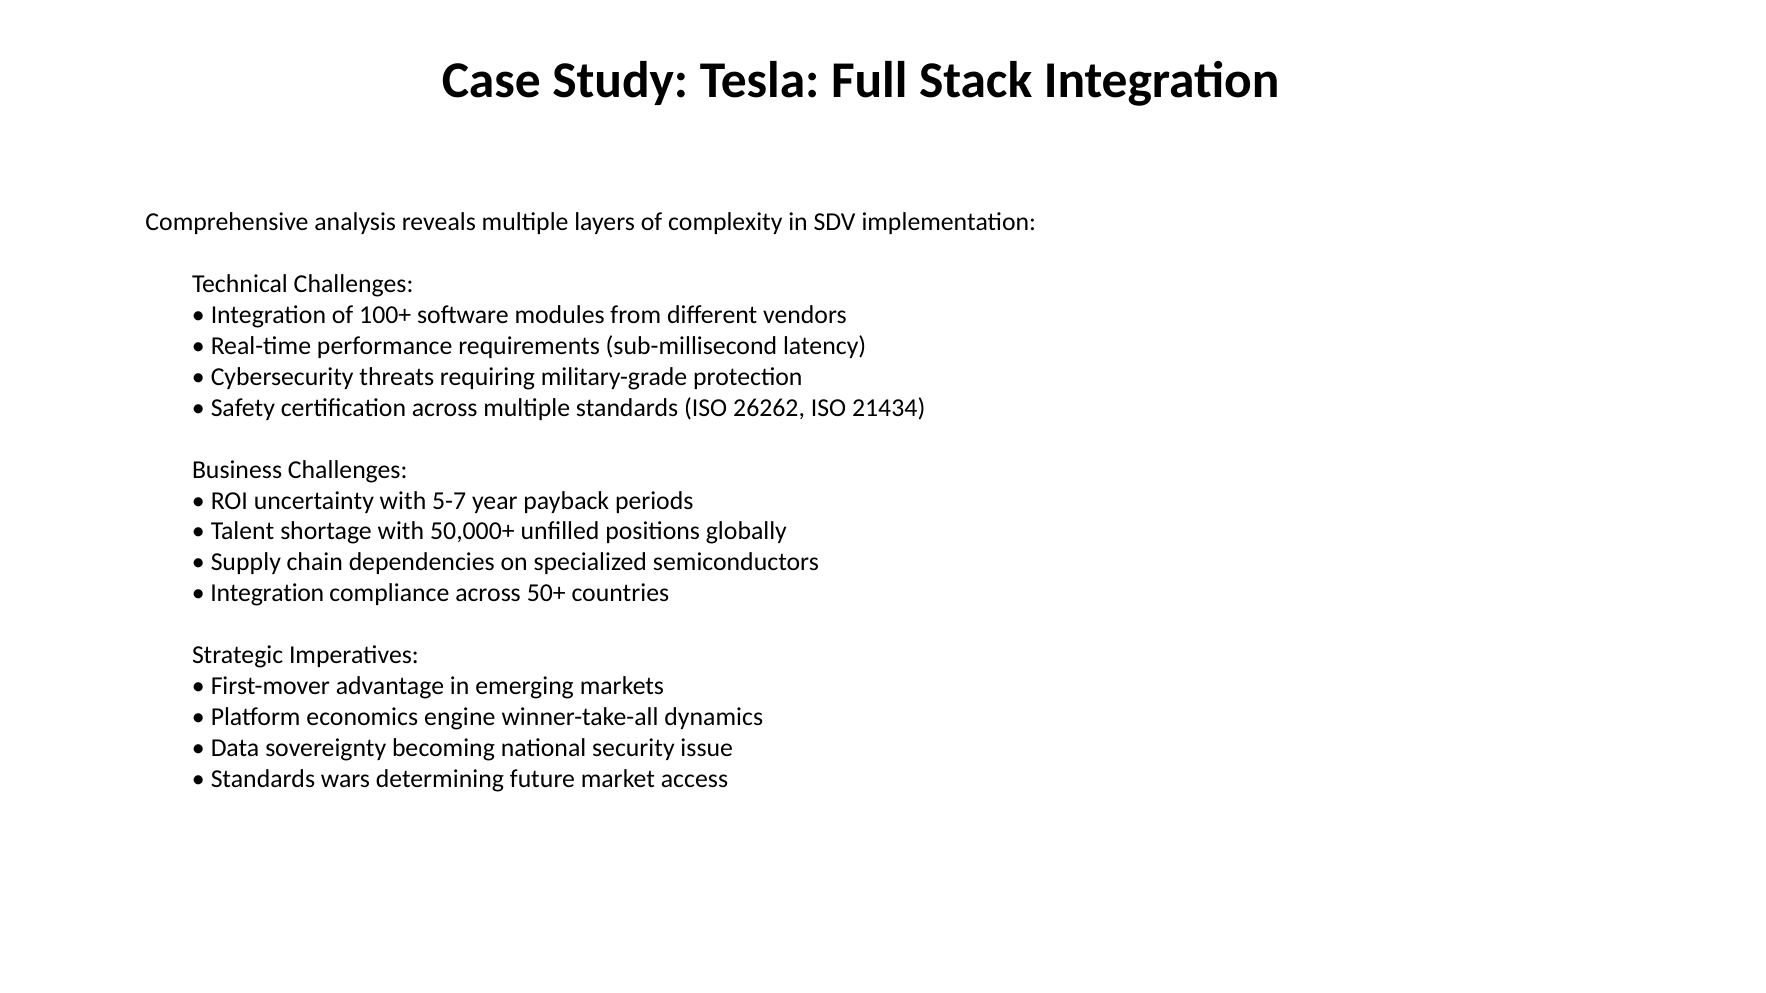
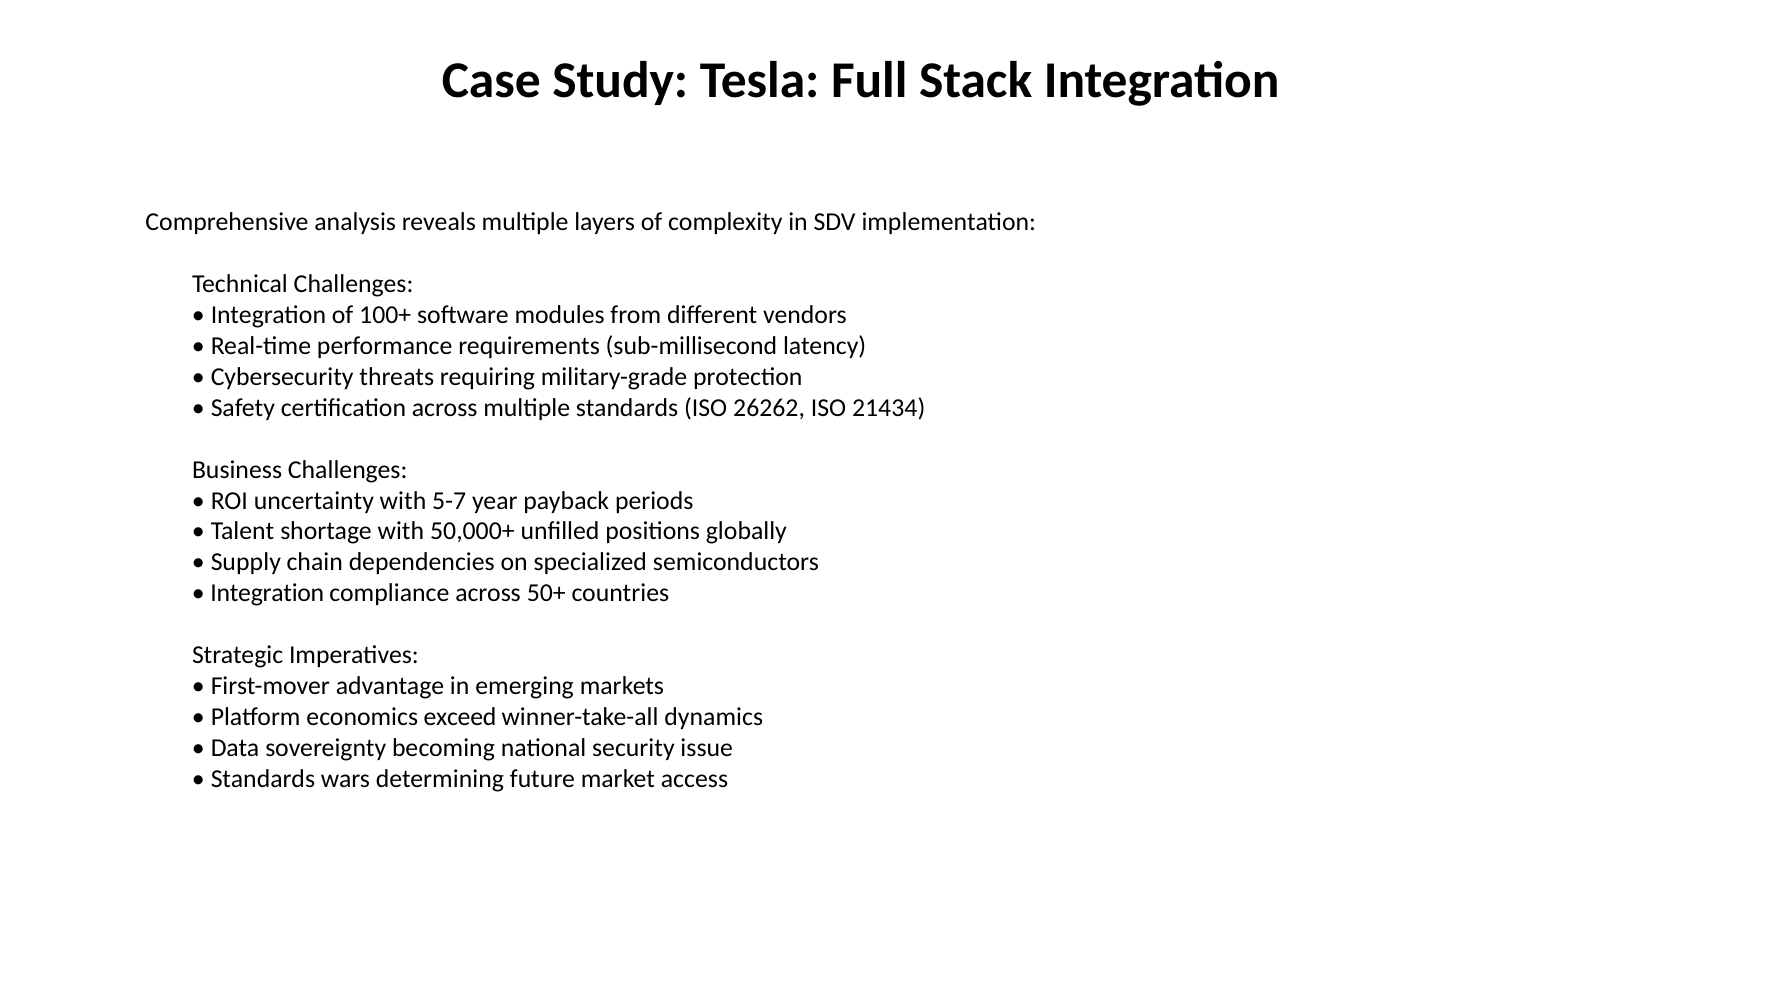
engine: engine -> exceed
